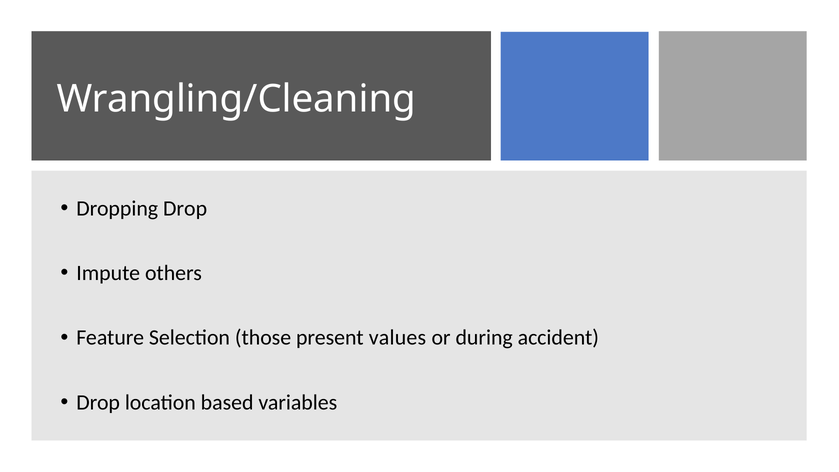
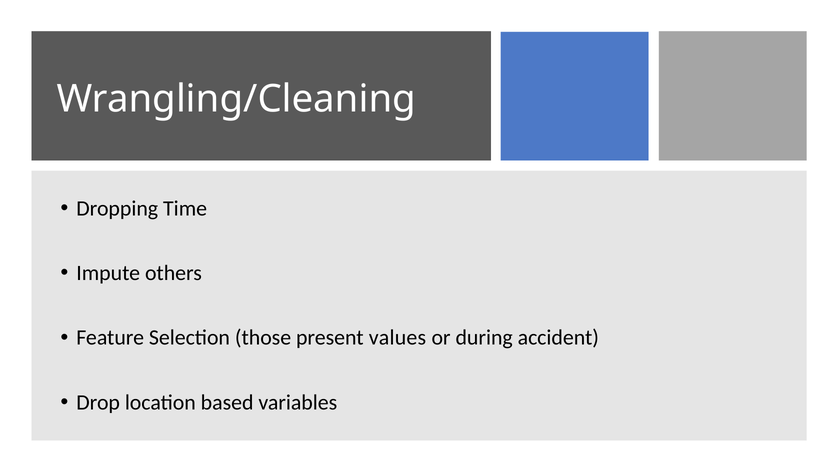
Dropping Drop: Drop -> Time
